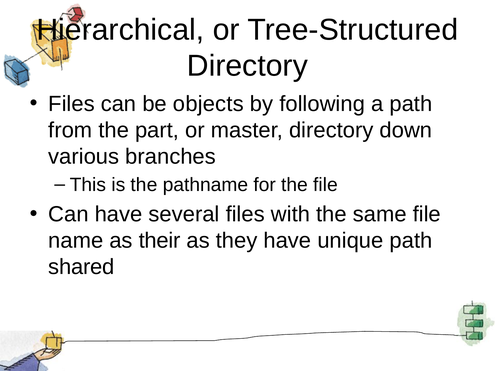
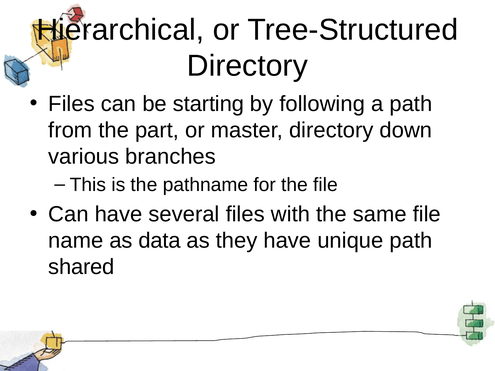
objects: objects -> starting
their: their -> data
